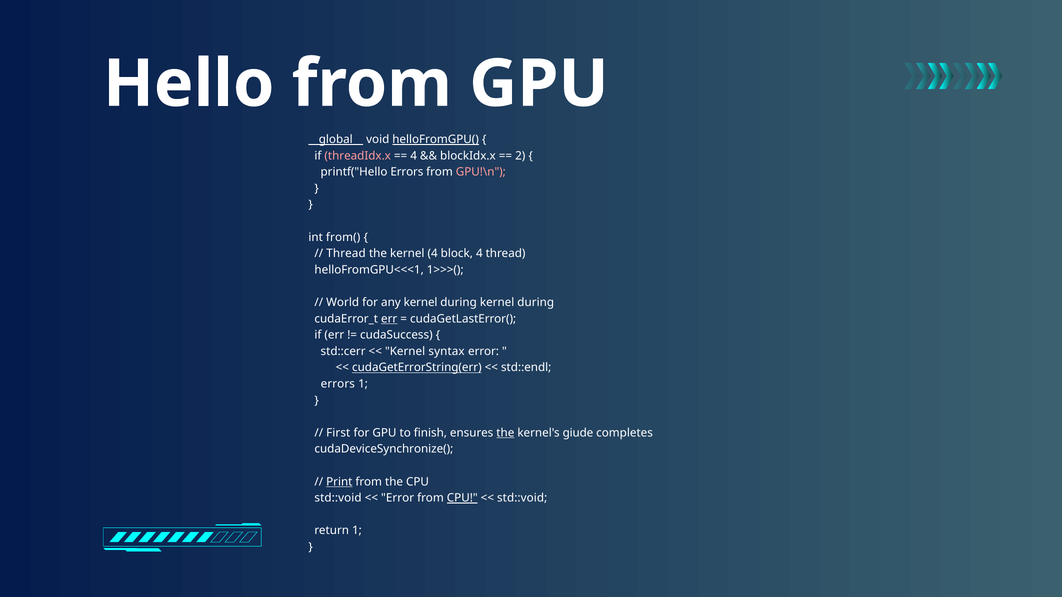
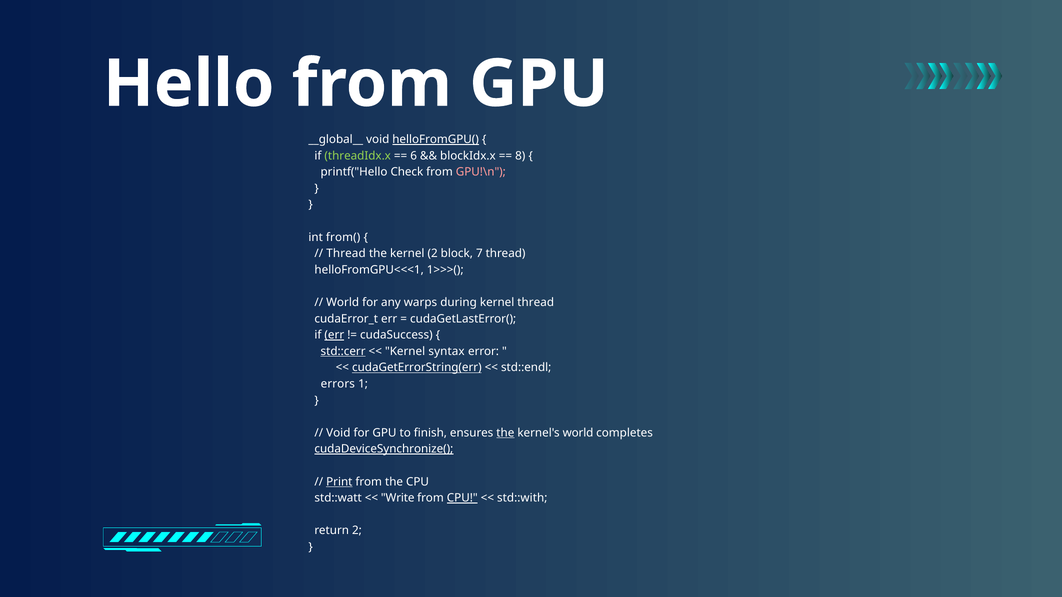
__global__ underline: present -> none
threadIdx.x colour: pink -> light green
4 at (414, 156): 4 -> 6
2: 2 -> 8
printf("Hello Errors: Errors -> Check
kernel 4: 4 -> 2
block 4: 4 -> 7
any kernel: kernel -> warps
during kernel during: during -> thread
err at (389, 319) underline: present -> none
err at (334, 335) underline: none -> present
std::cerr underline: none -> present
First at (338, 433): First -> Void
kernel's giude: giude -> world
cudaDeviceSynchronize( underline: none -> present
std::void at (338, 498): std::void -> std::watt
Error at (398, 498): Error -> Write
std::void at (522, 498): std::void -> std::with
return 1: 1 -> 2
